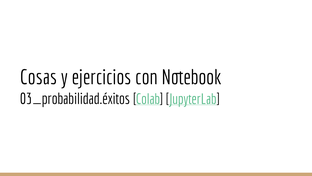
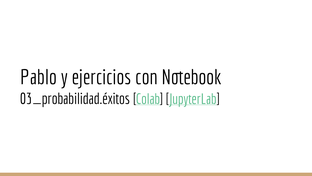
Cosas: Cosas -> Pablo
